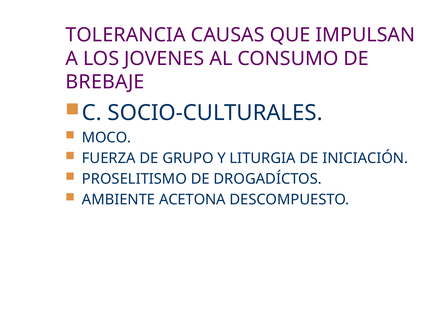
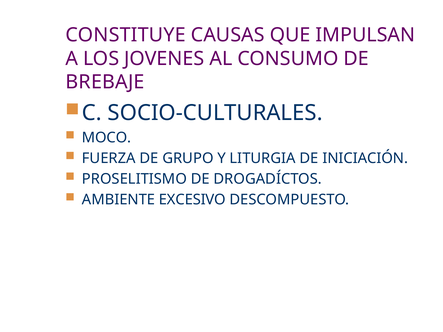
TOLERANCIA: TOLERANCIA -> CONSTITUYE
ACETONA: ACETONA -> EXCESIVO
